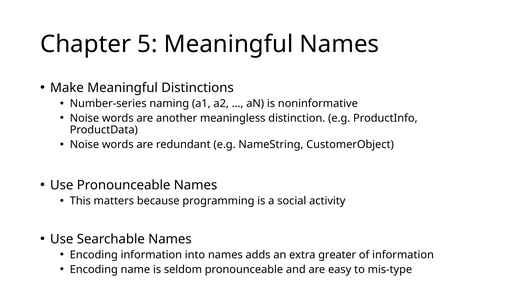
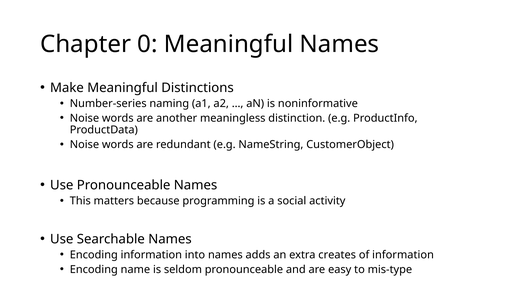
5: 5 -> 0
greater: greater -> creates
